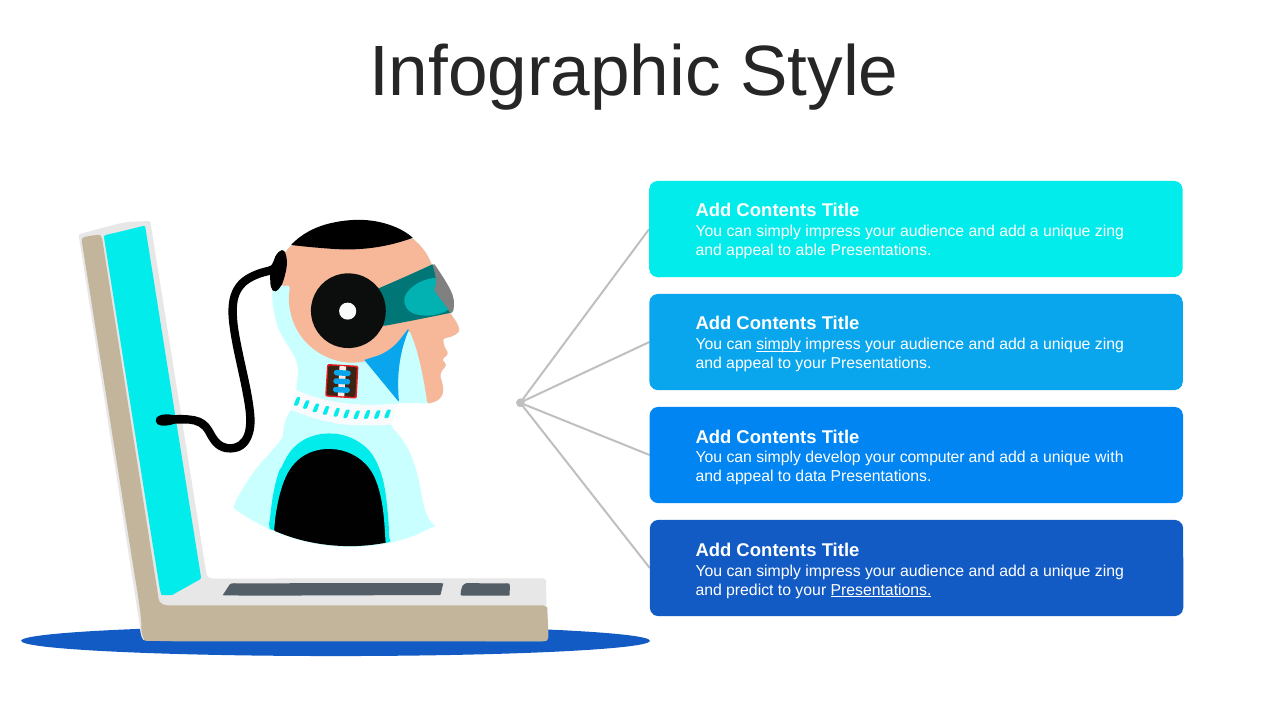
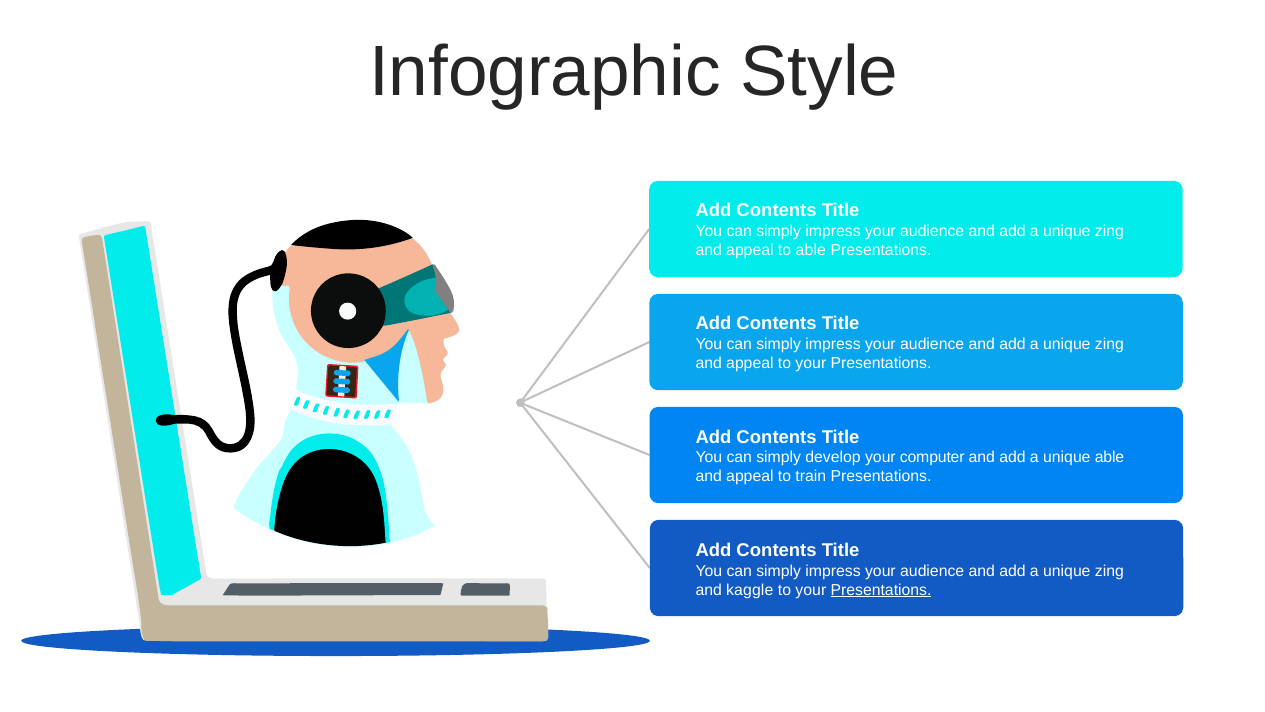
simply at (779, 344) underline: present -> none
unique with: with -> able
data: data -> train
predict: predict -> kaggle
